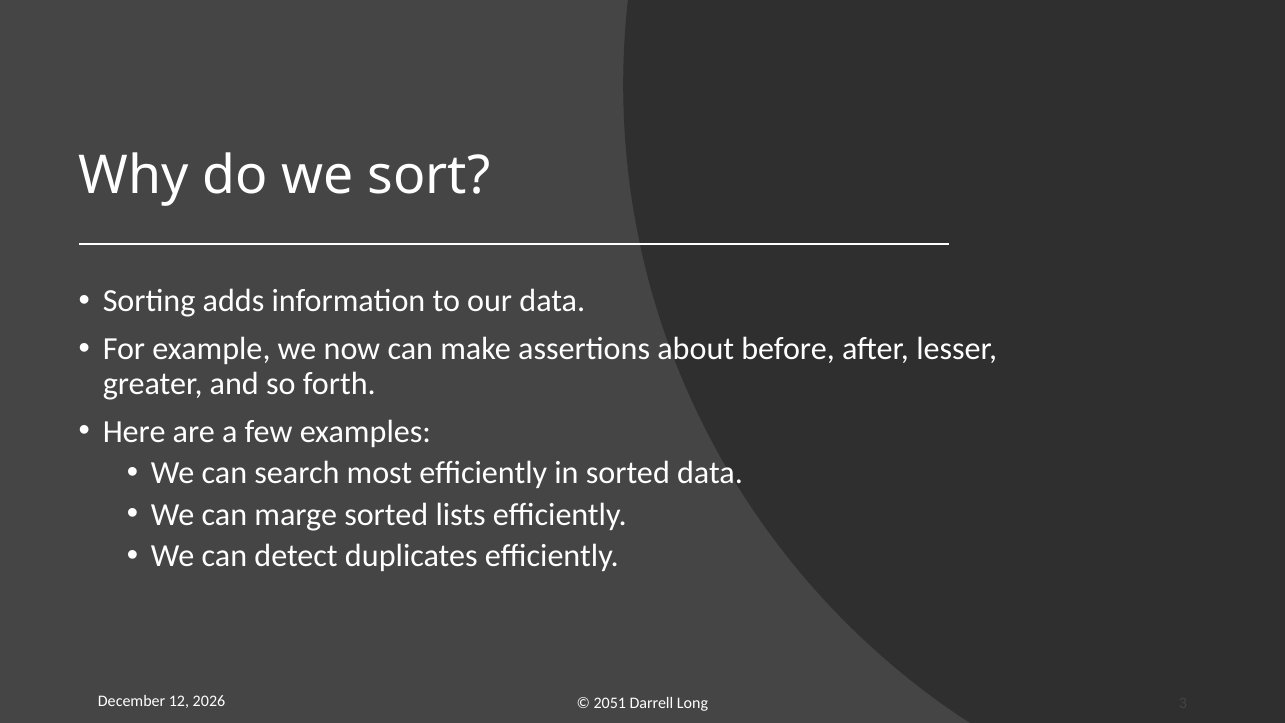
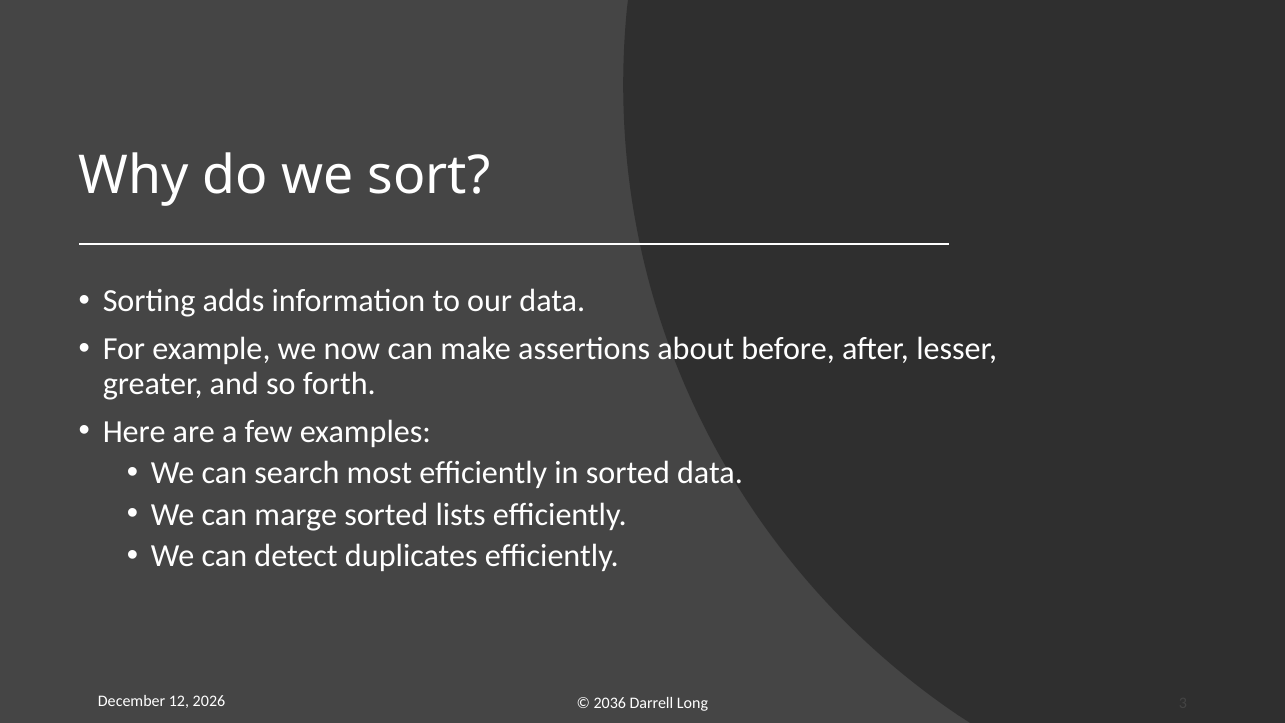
2051: 2051 -> 2036
